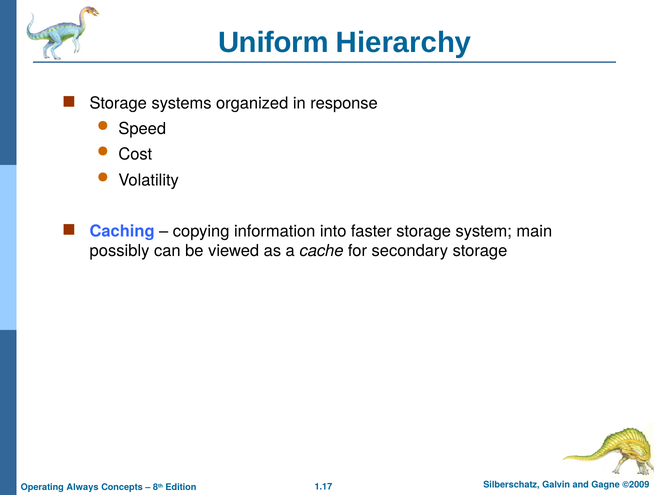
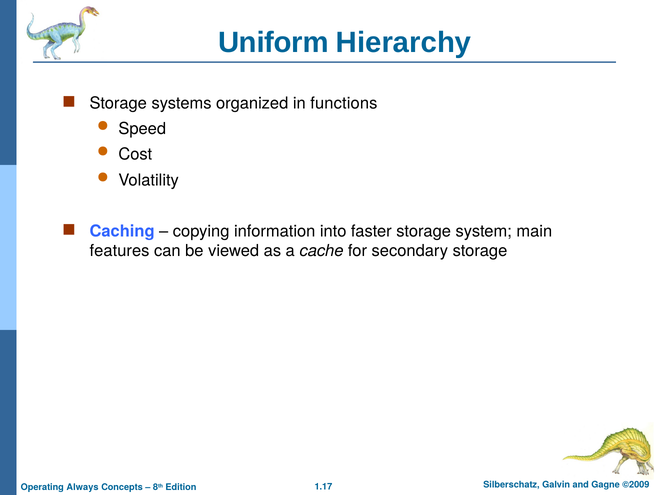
response: response -> functions
possibly: possibly -> features
